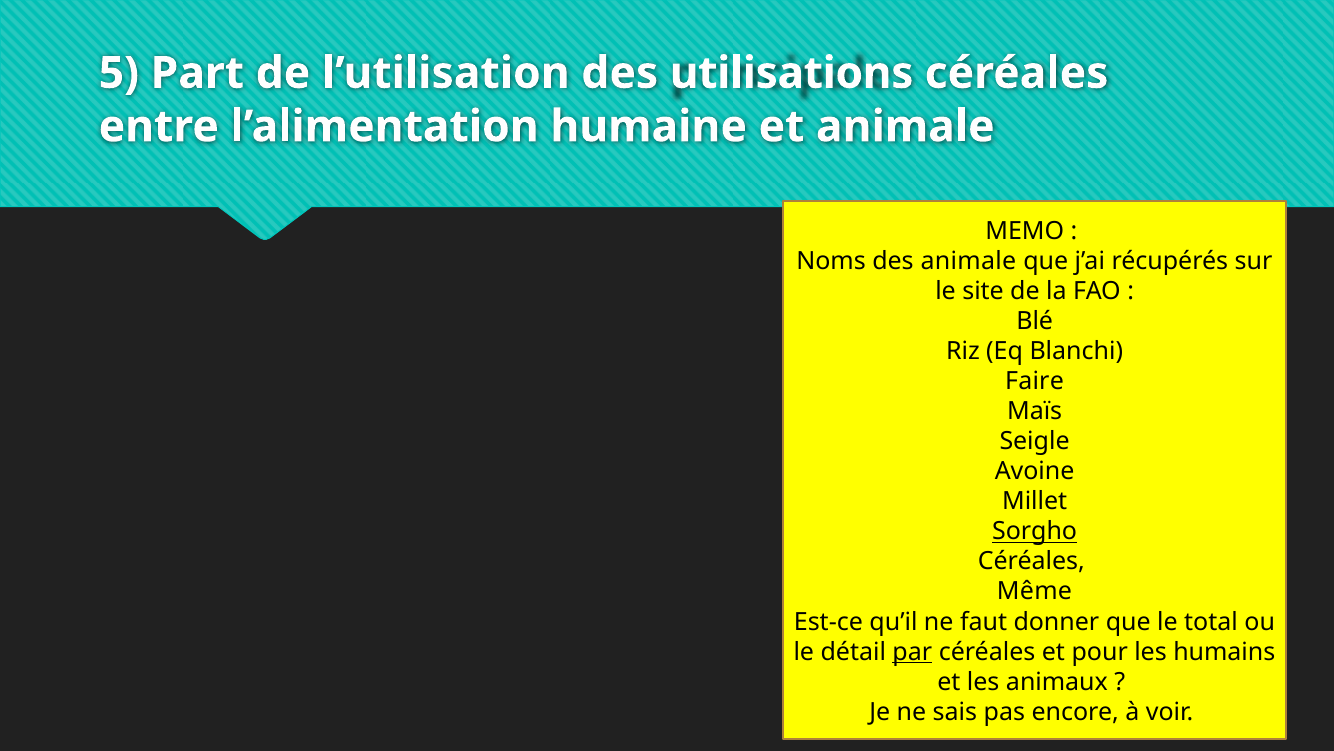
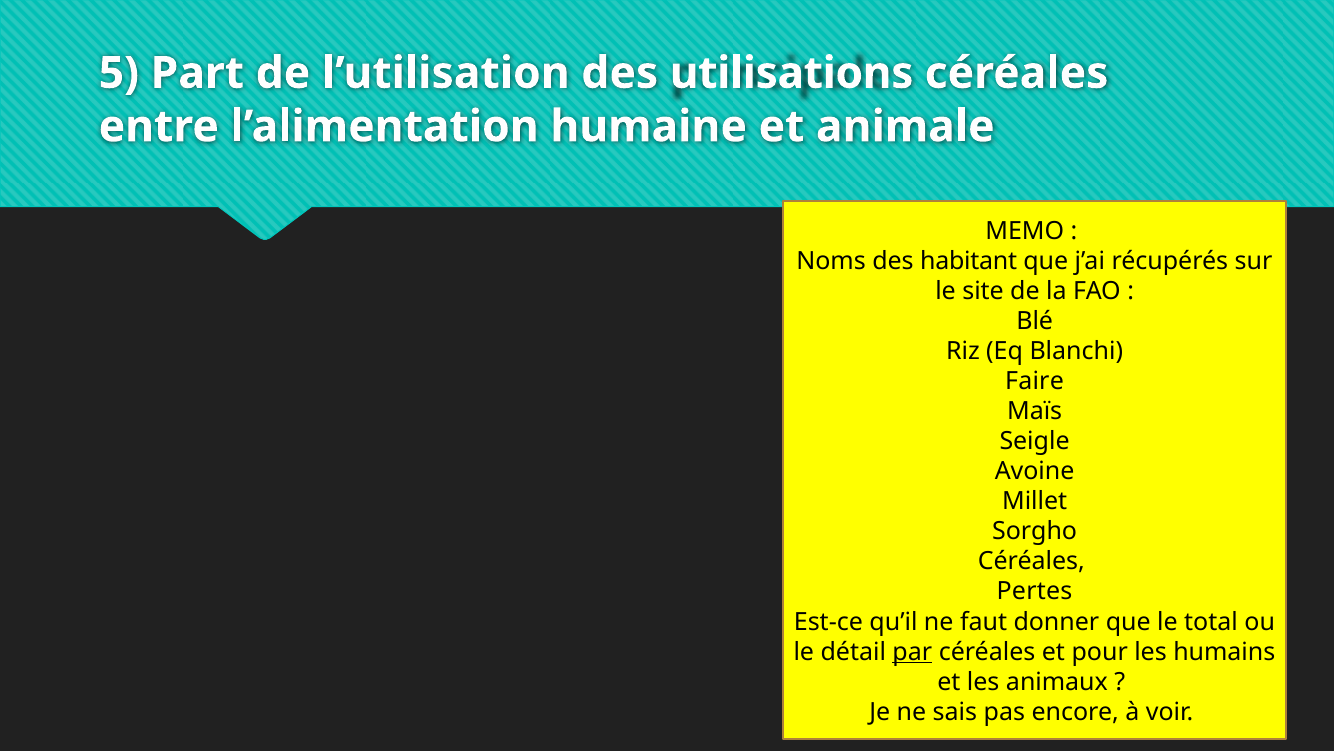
des animale: animale -> habitant
Sorgho underline: present -> none
Même: Même -> Pertes
